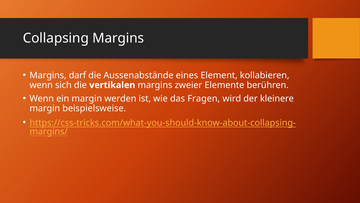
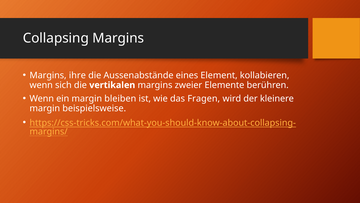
darf: darf -> ihre
werden: werden -> bleiben
